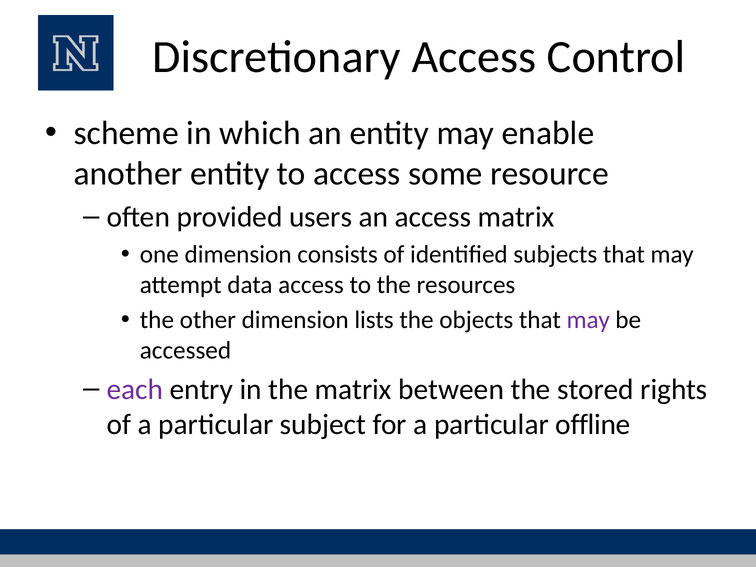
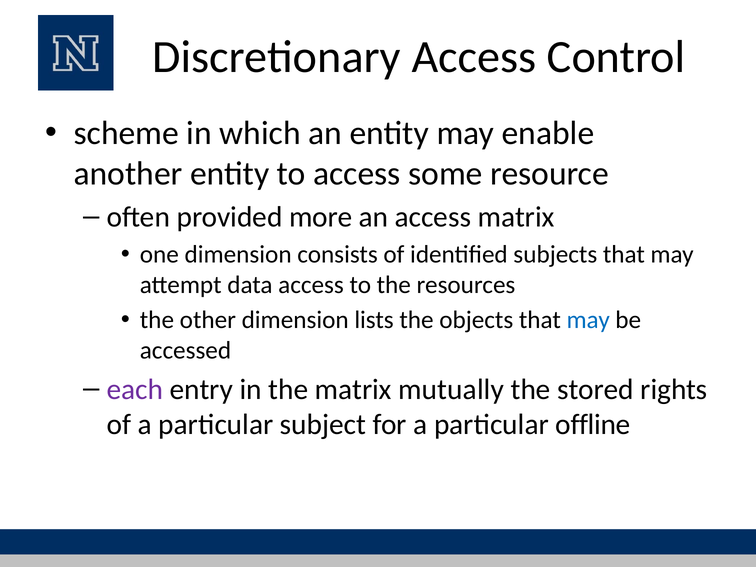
users: users -> more
may at (588, 320) colour: purple -> blue
between: between -> mutually
